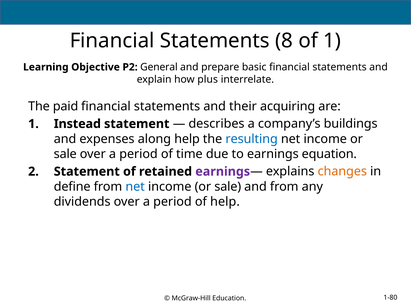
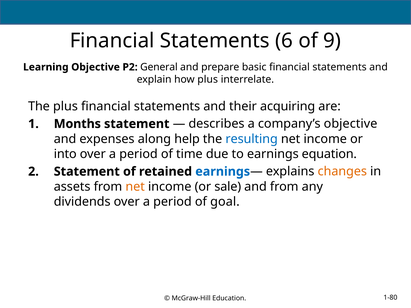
8: 8 -> 6
of 1: 1 -> 9
The paid: paid -> plus
Instead: Instead -> Months
company’s buildings: buildings -> objective
sale at (65, 154): sale -> into
earnings at (223, 172) colour: purple -> blue
define: define -> assets
net at (135, 187) colour: blue -> orange
of help: help -> goal
